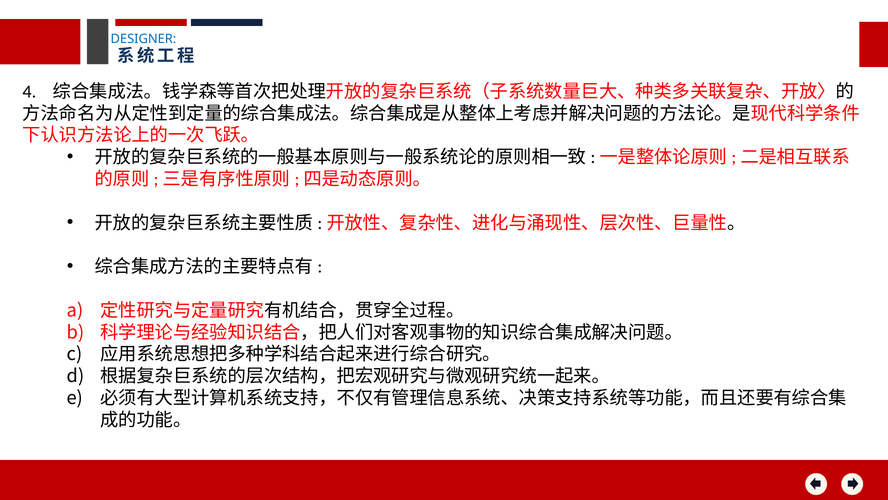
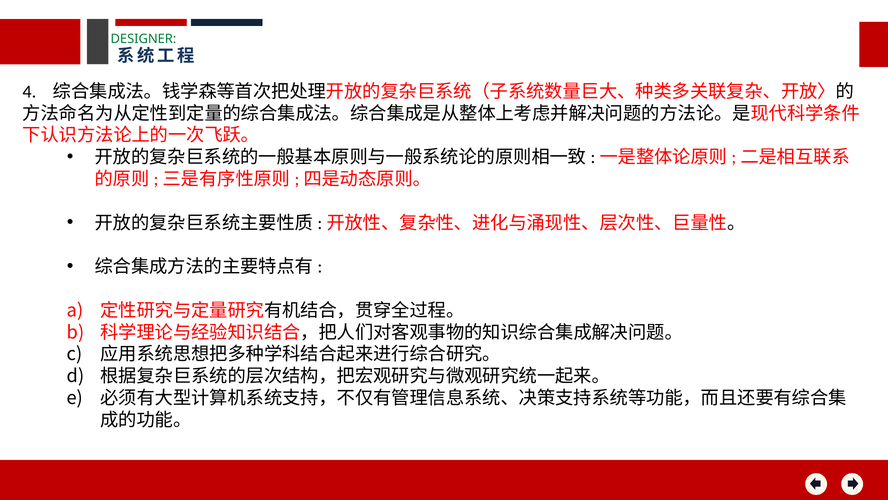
DESIGNER colour: blue -> green
